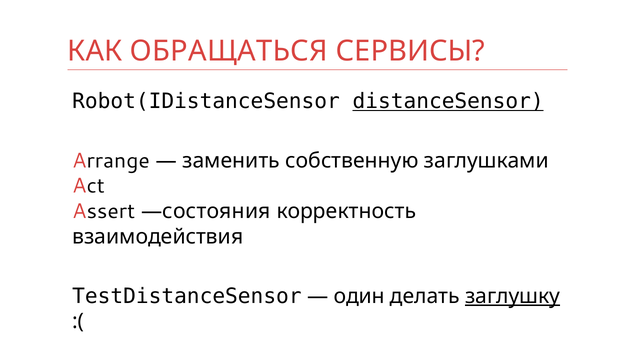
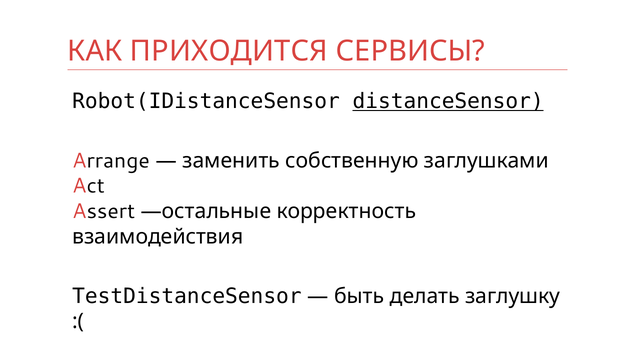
ОБРАЩАТЬСЯ: ОБРАЩАТЬСЯ -> ПРИХОДИТСЯ
—состояния: —состояния -> —остальные
один: один -> быть
заглушку underline: present -> none
